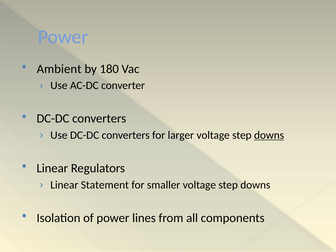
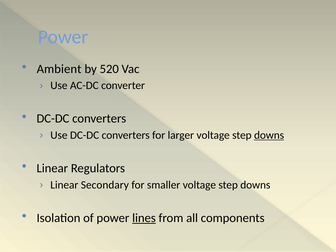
180: 180 -> 520
Statement: Statement -> Secondary
lines underline: none -> present
